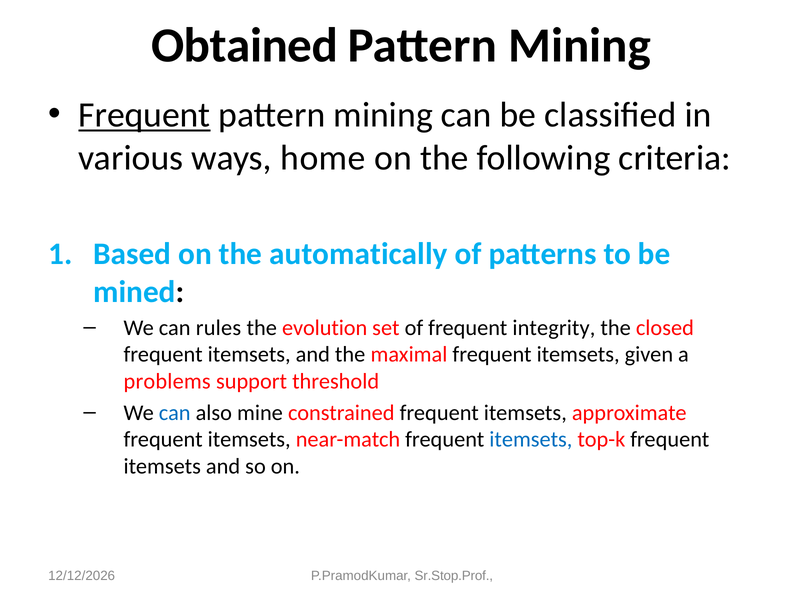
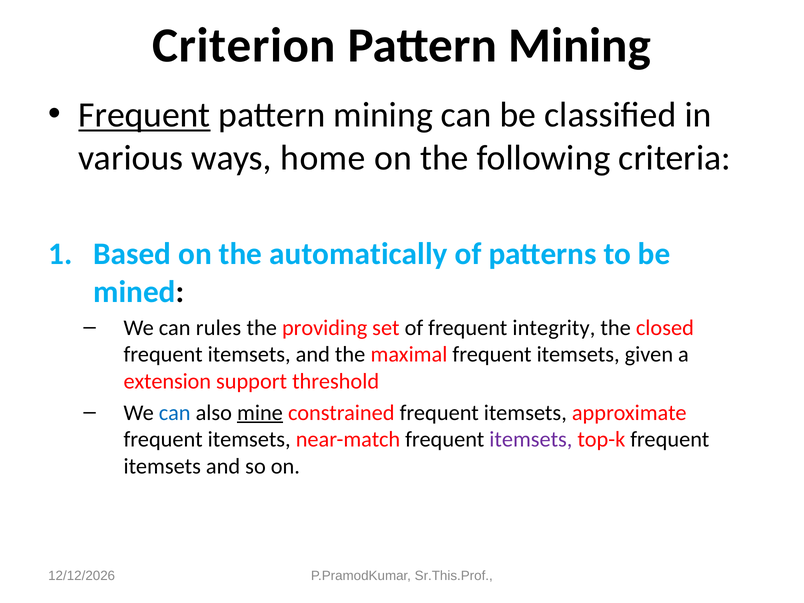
Obtained: Obtained -> Criterion
evolution: evolution -> providing
problems: problems -> extension
mine underline: none -> present
itemsets at (531, 439) colour: blue -> purple
Sr.Stop.Prof: Sr.Stop.Prof -> Sr.This.Prof
